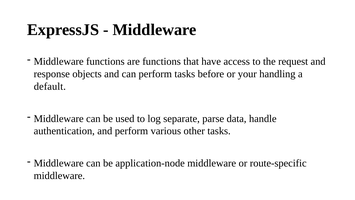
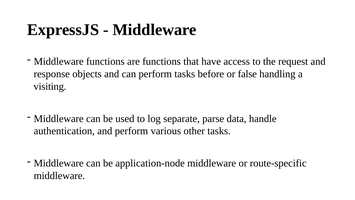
your: your -> false
default: default -> visiting
